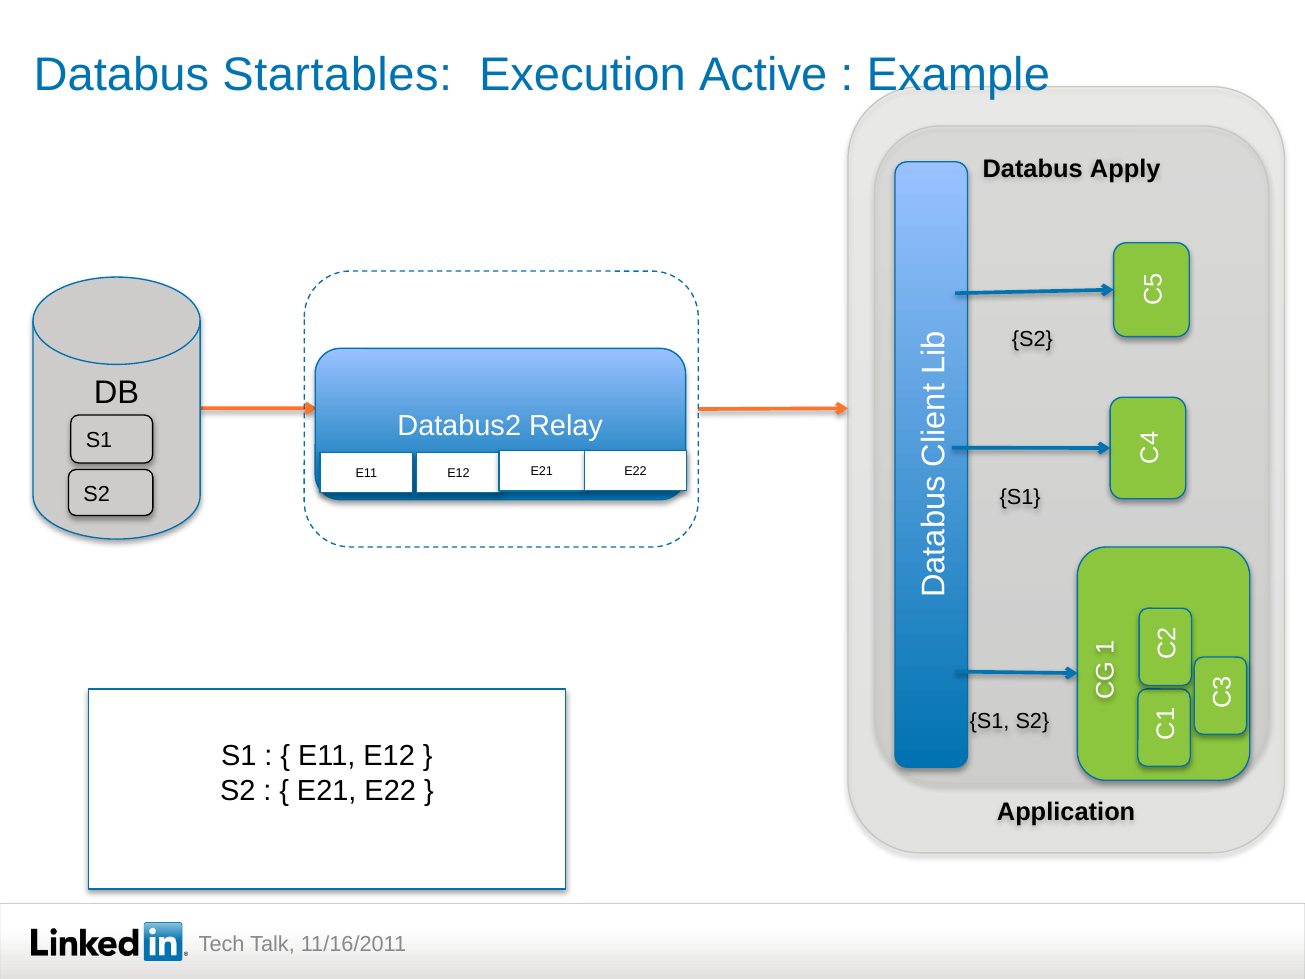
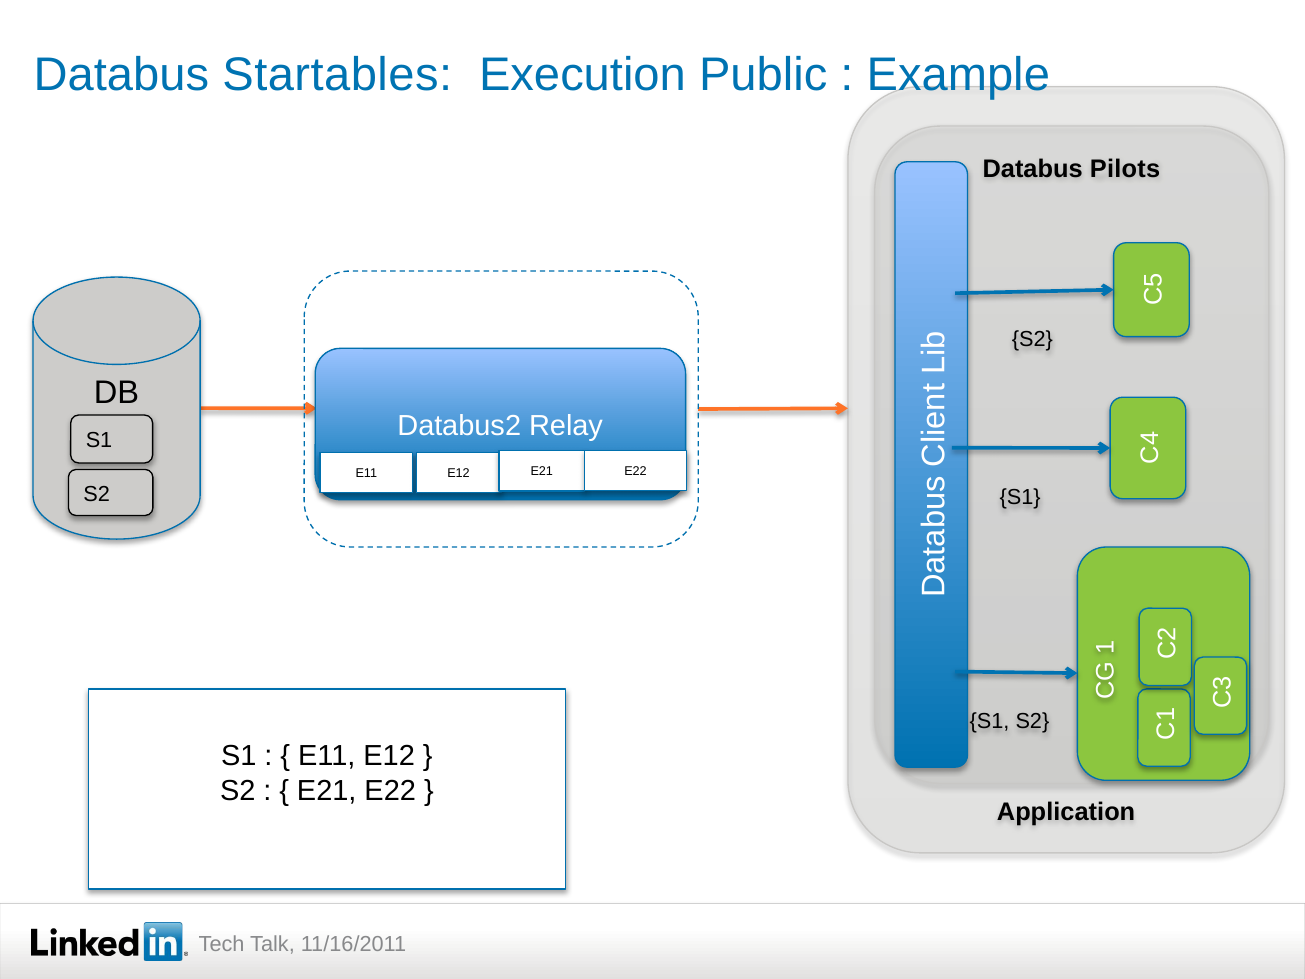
Active: Active -> Public
Apply: Apply -> Pilots
